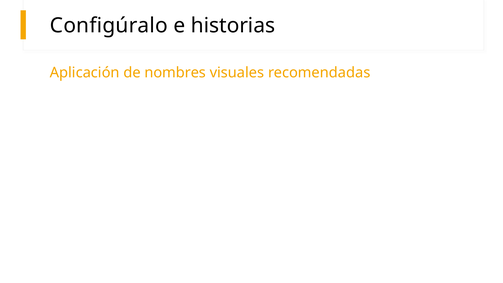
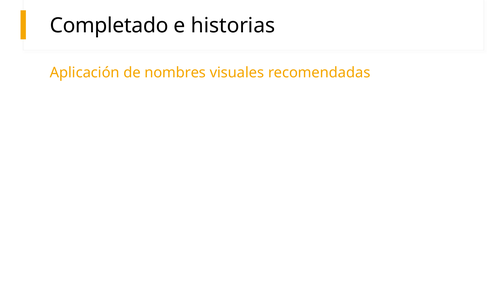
Configúralo: Configúralo -> Completado
